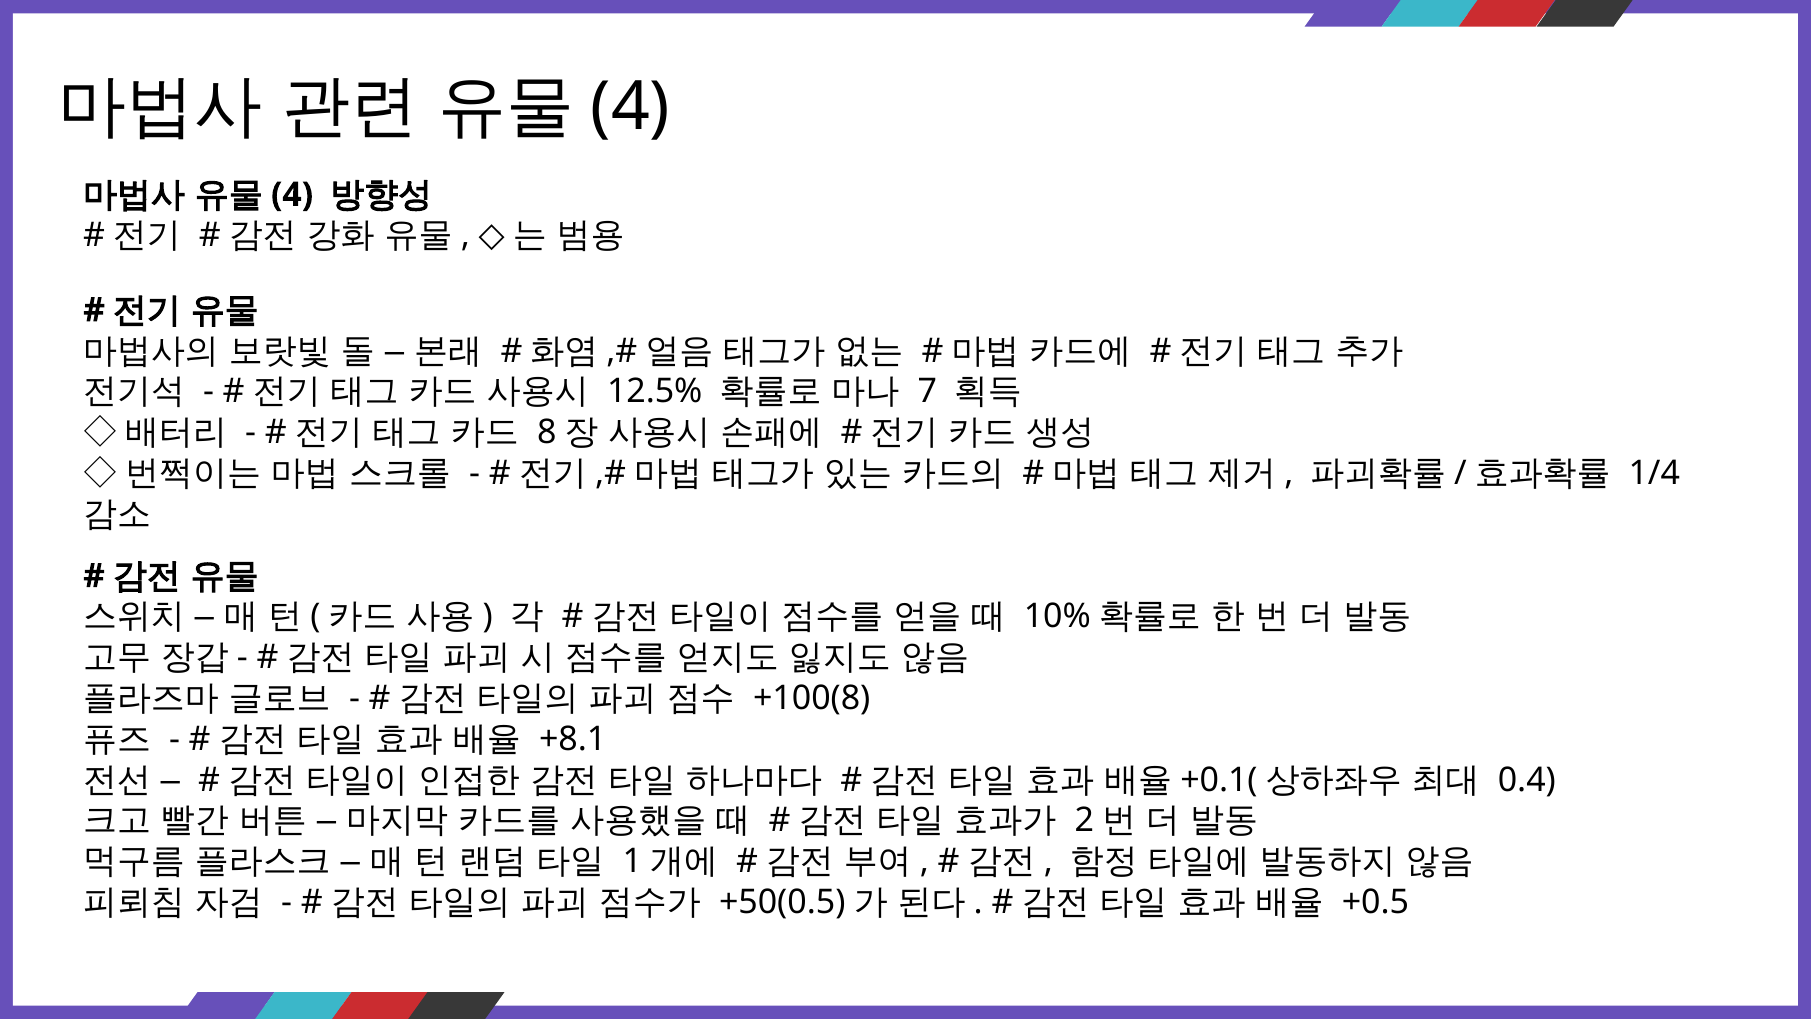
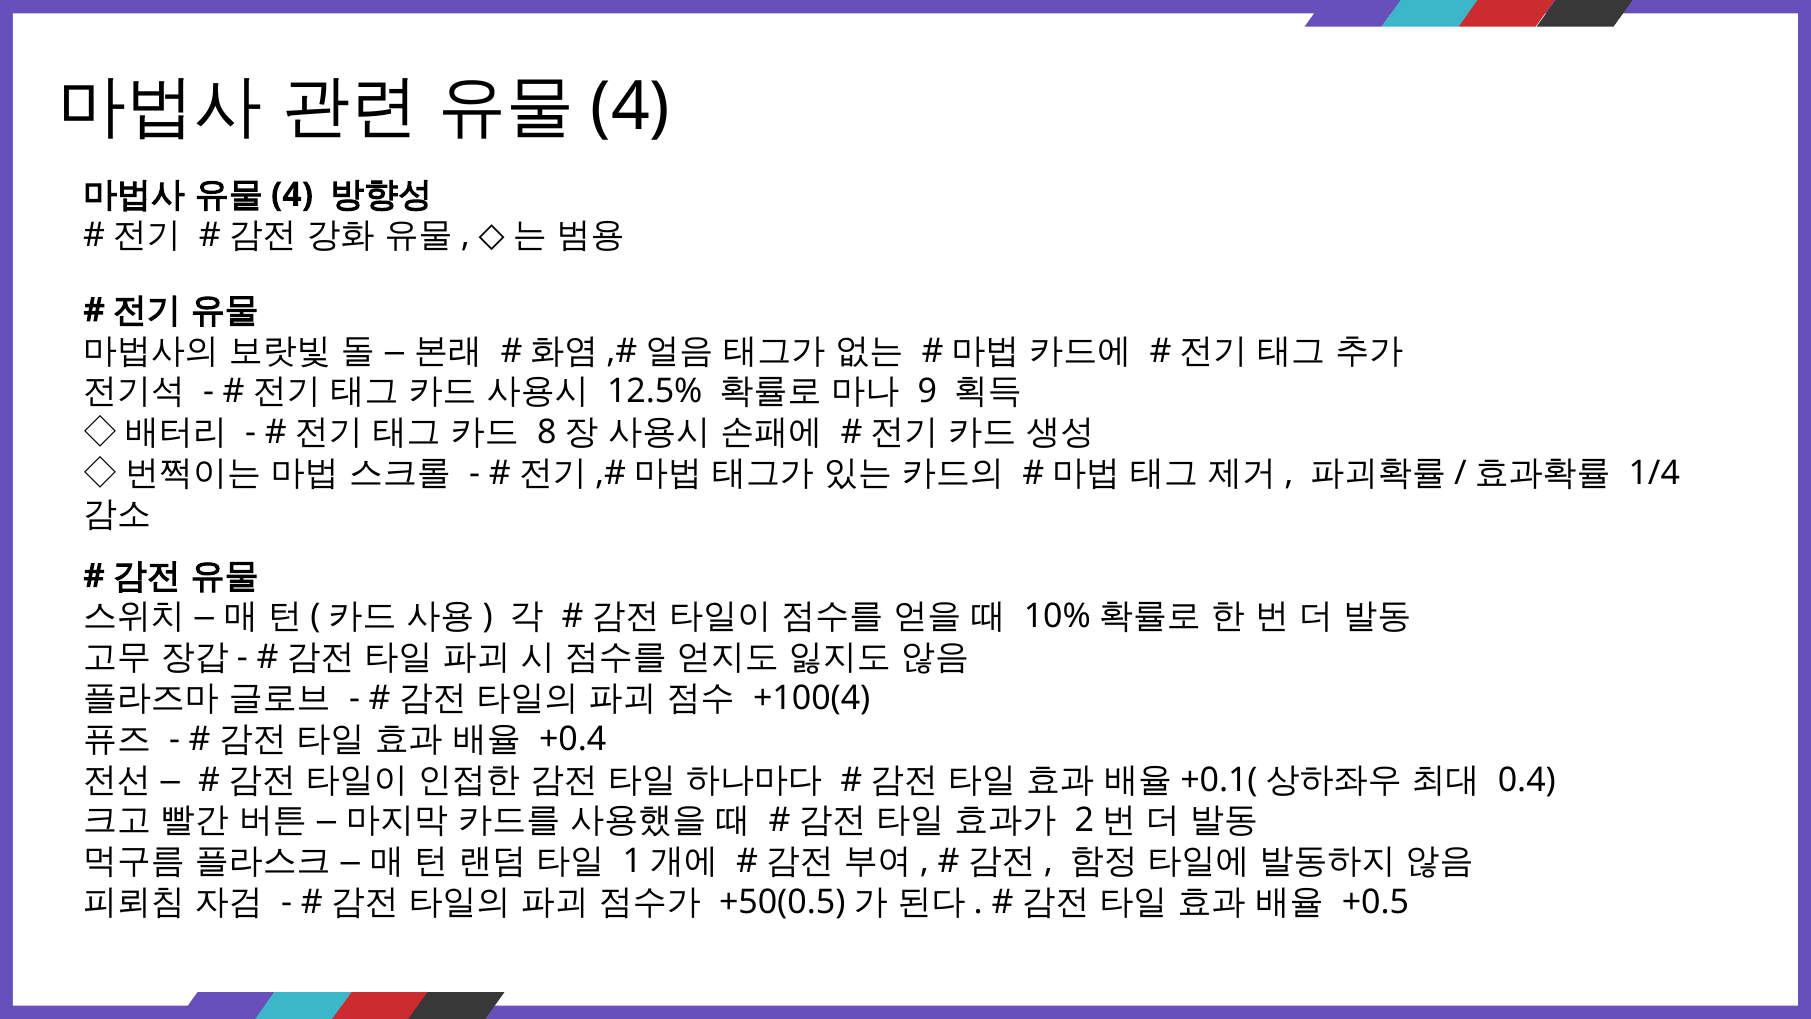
7: 7 -> 9
+100(8: +100(8 -> +100(4
+8.1: +8.1 -> +0.4
